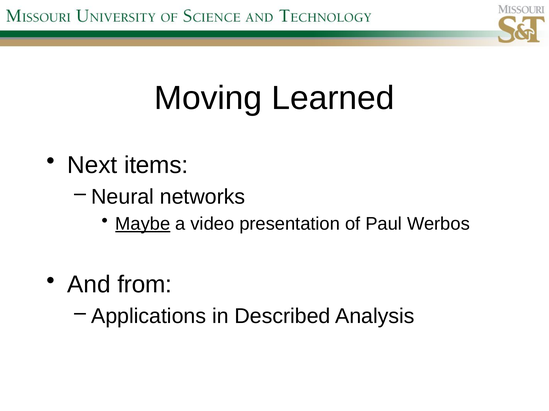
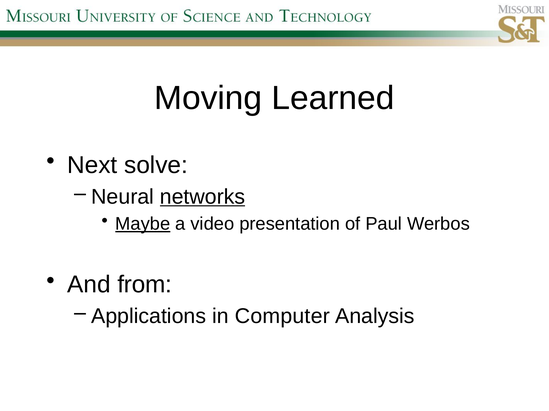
items: items -> solve
networks underline: none -> present
Described: Described -> Computer
